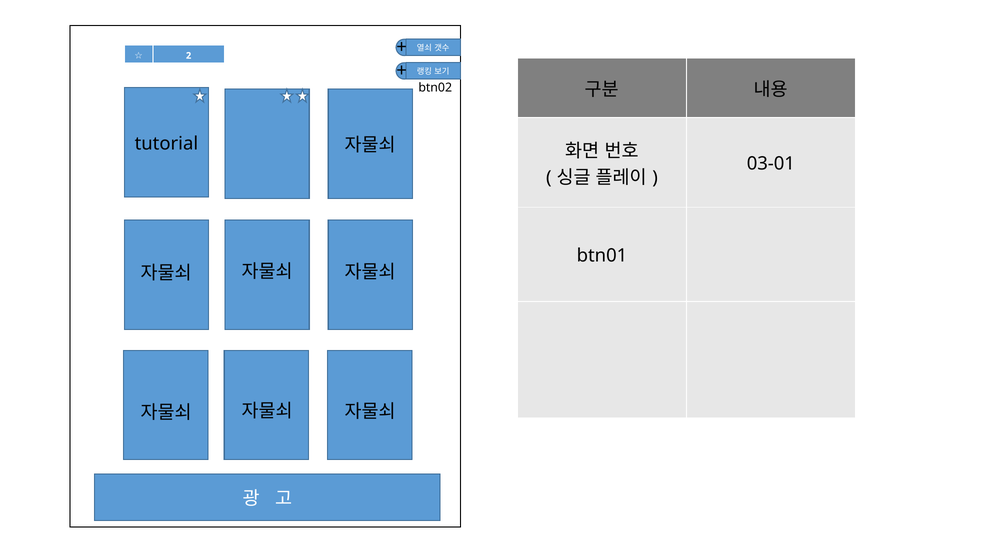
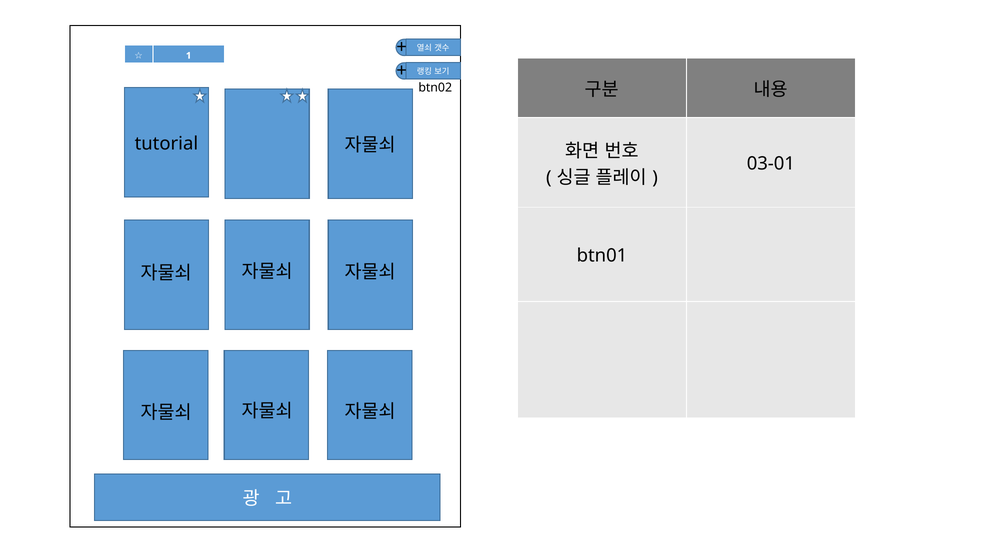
2: 2 -> 1
